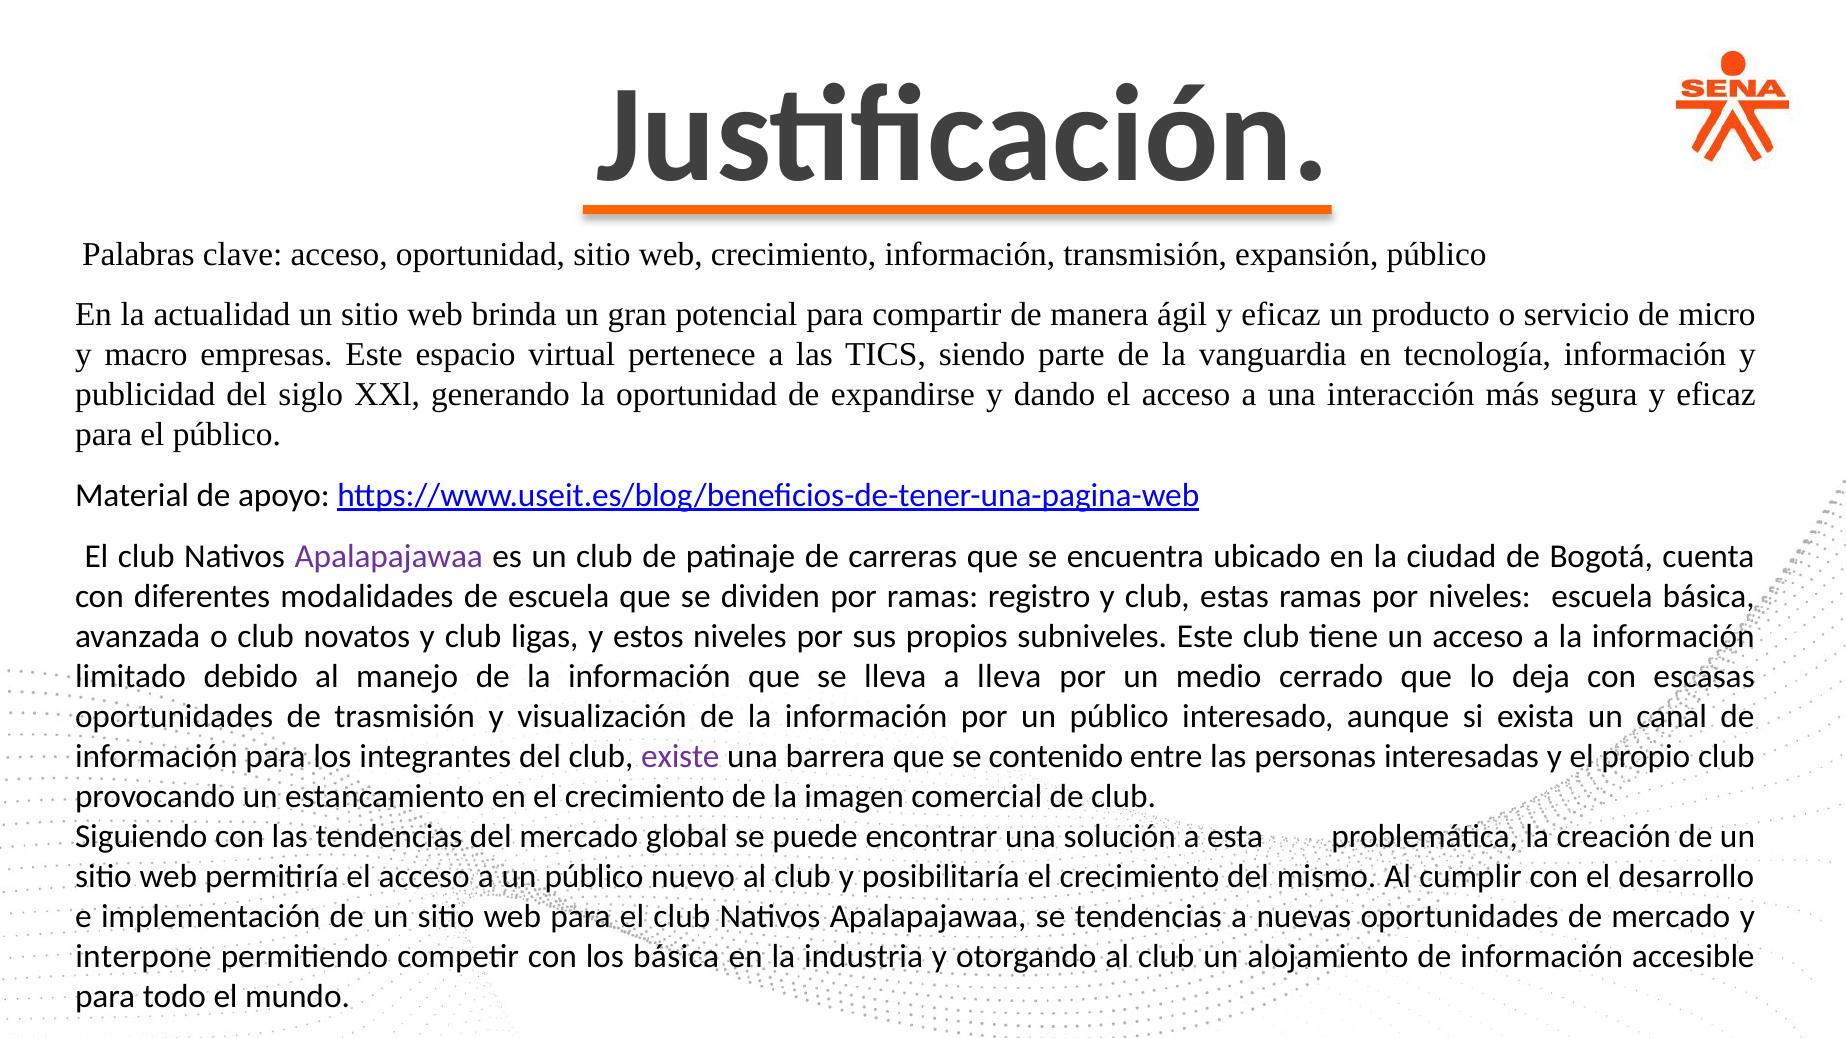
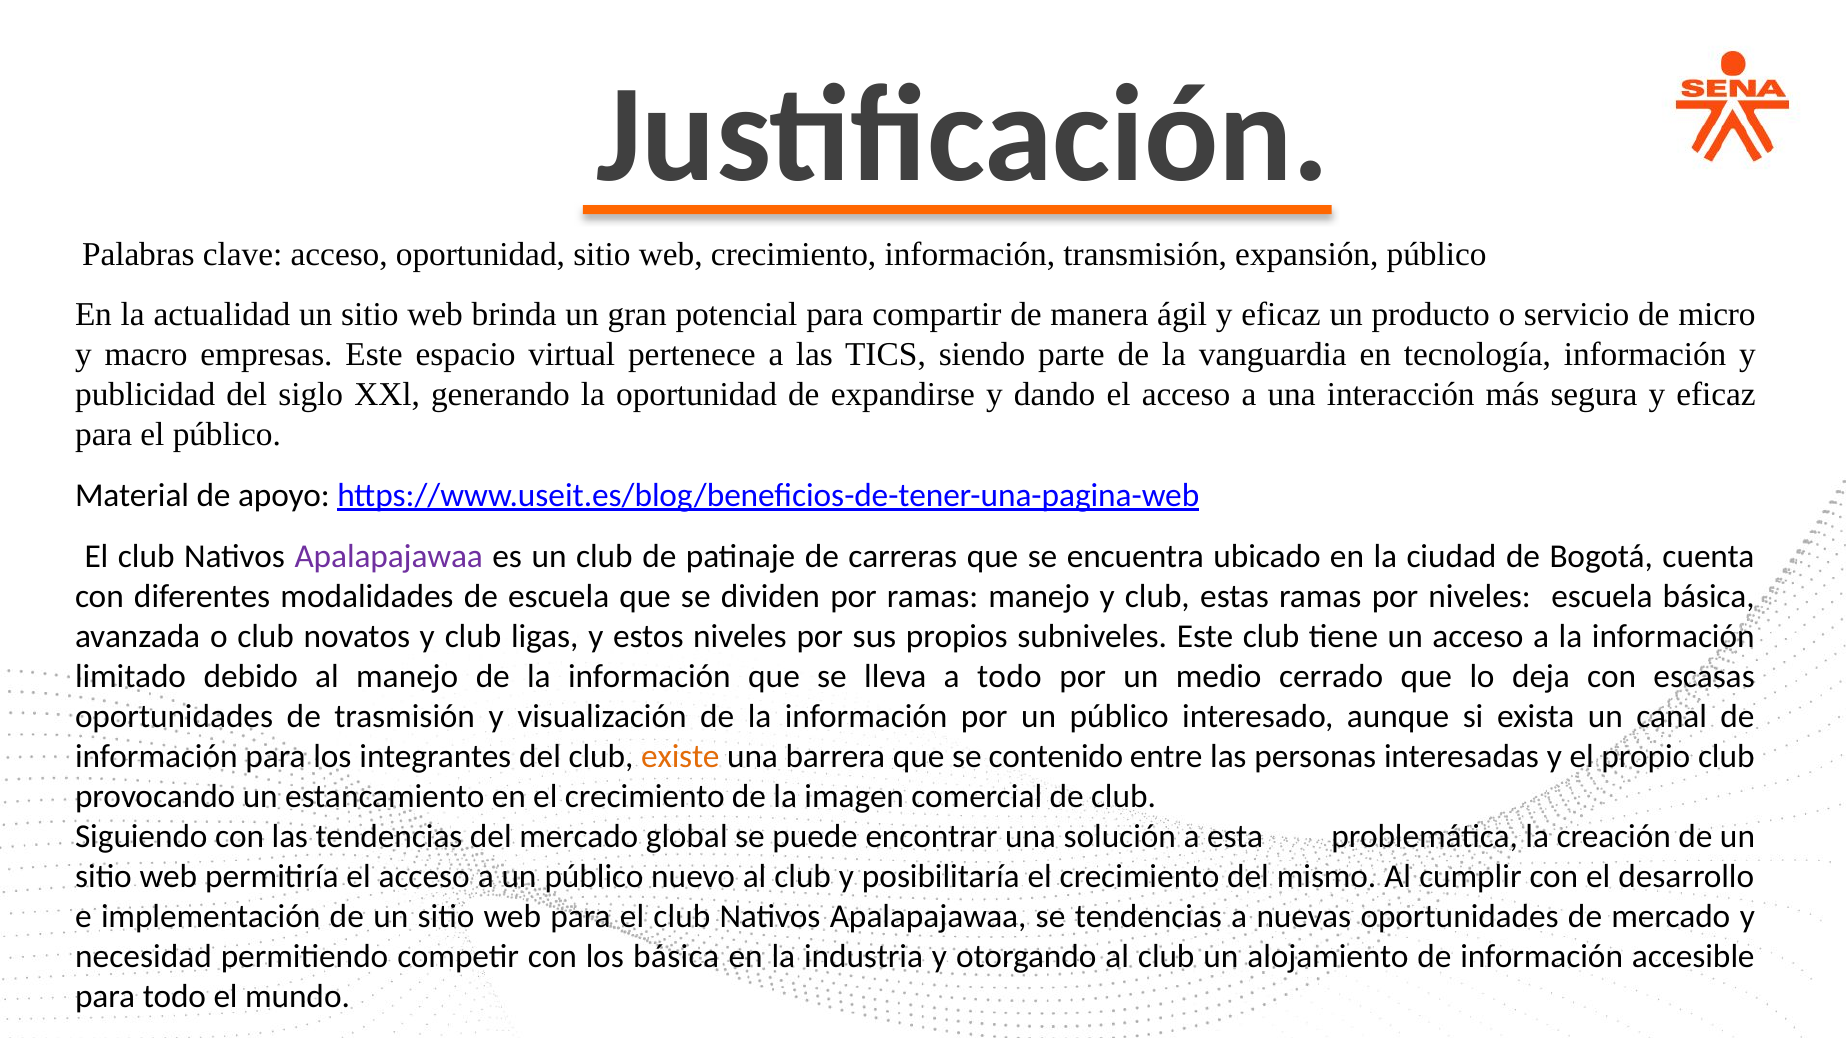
ramas registro: registro -> manejo
a lleva: lleva -> todo
existe colour: purple -> orange
interpone: interpone -> necesidad
